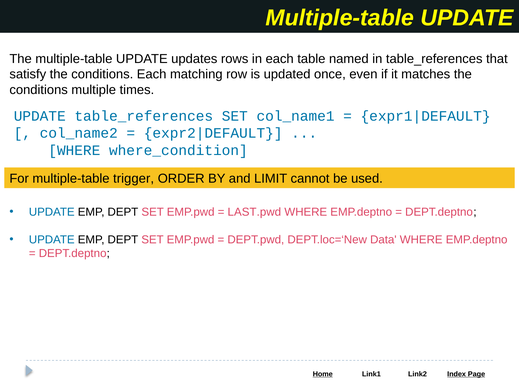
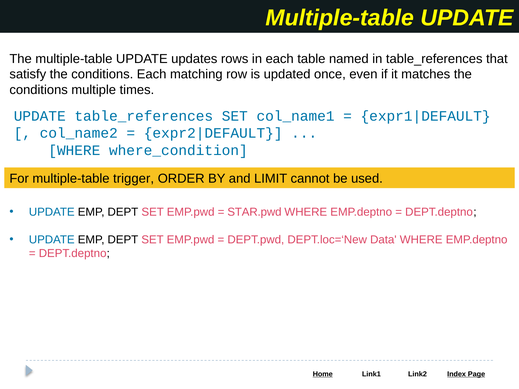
LAST.pwd: LAST.pwd -> STAR.pwd
